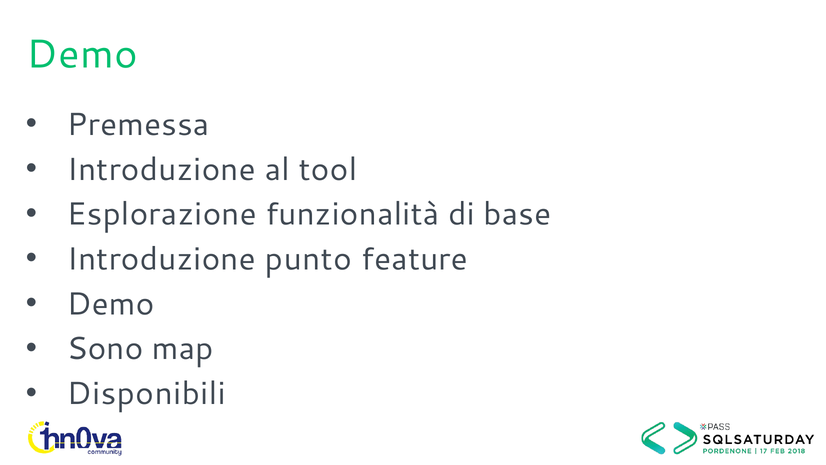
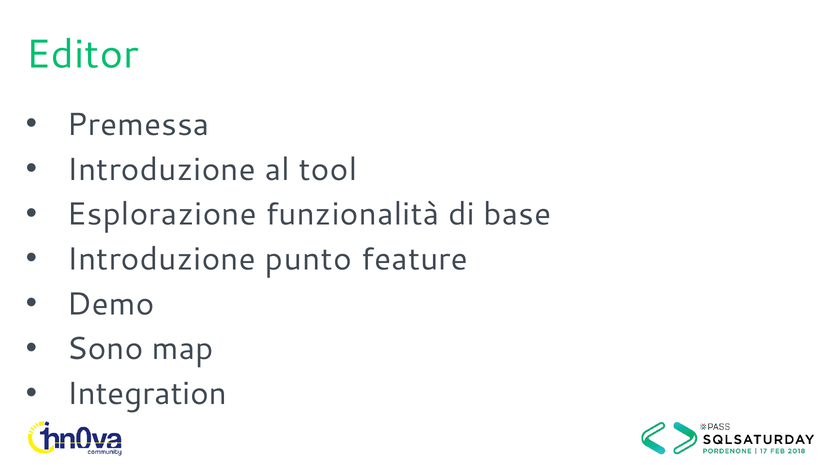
Demo at (82, 54): Demo -> Editor
Disponibili: Disponibili -> Integration
